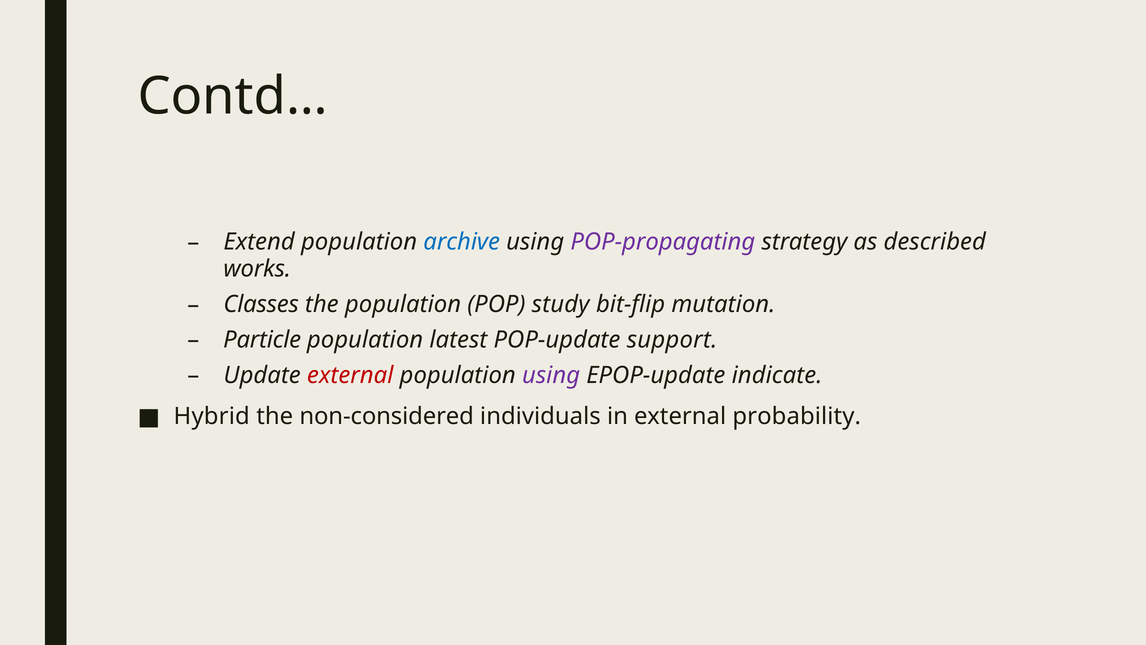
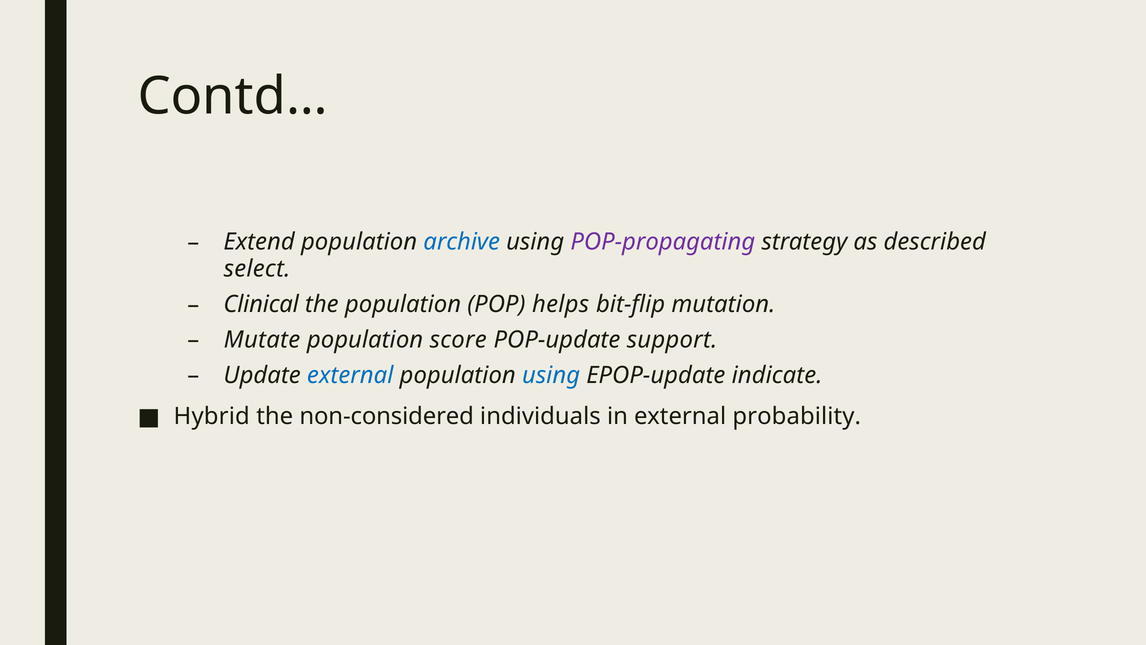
works: works -> select
Classes: Classes -> Clinical
study: study -> helps
Particle: Particle -> Mutate
latest: latest -> score
external at (350, 375) colour: red -> blue
using at (551, 375) colour: purple -> blue
